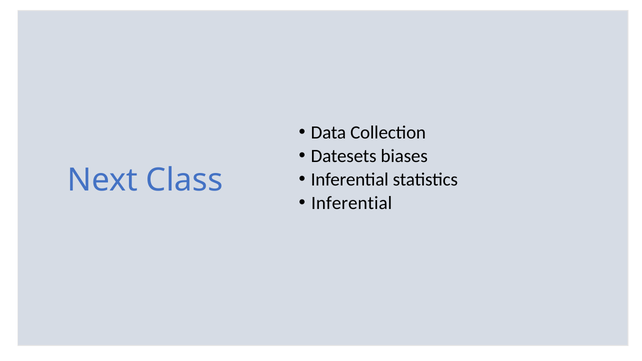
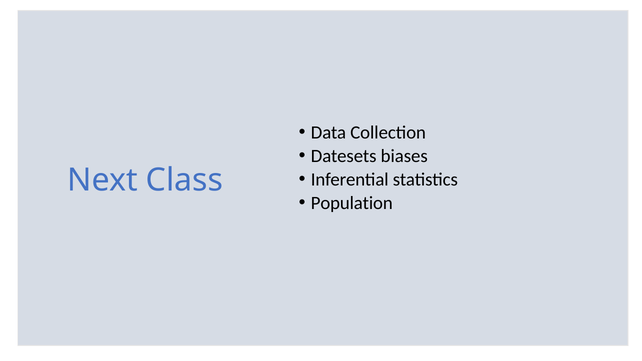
Inferential at (352, 203): Inferential -> Population
